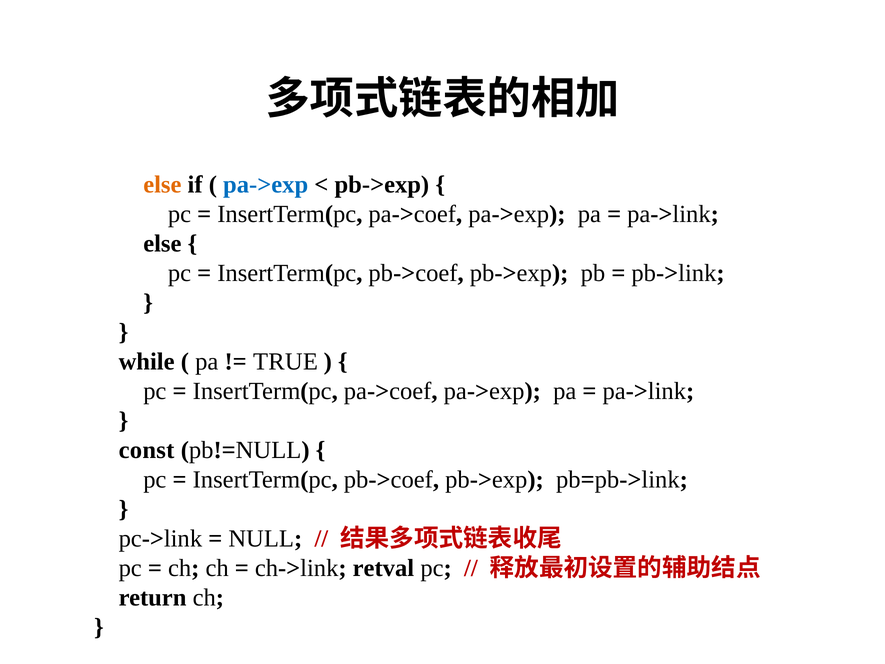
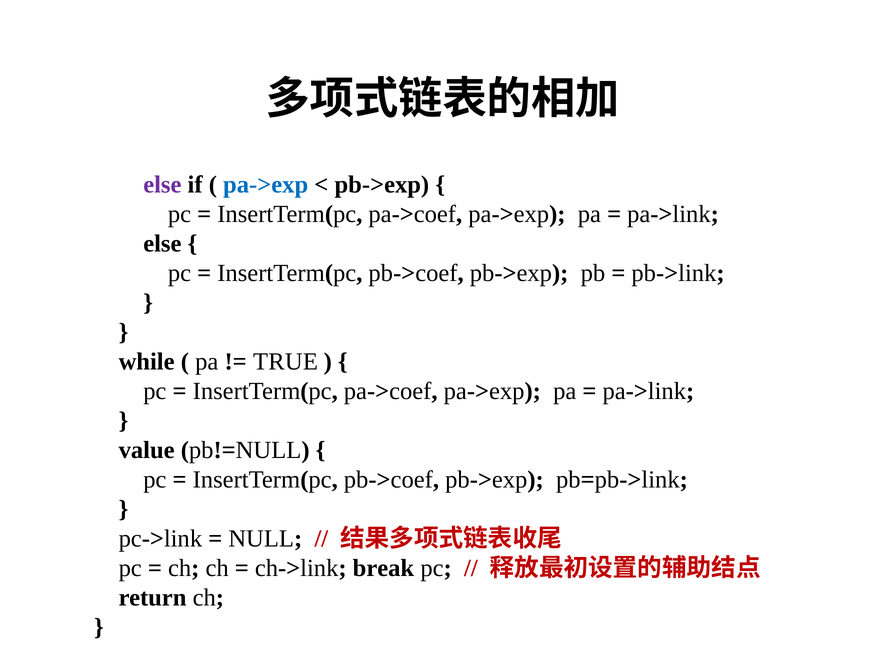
else at (162, 184) colour: orange -> purple
const: const -> value
retval: retval -> break
